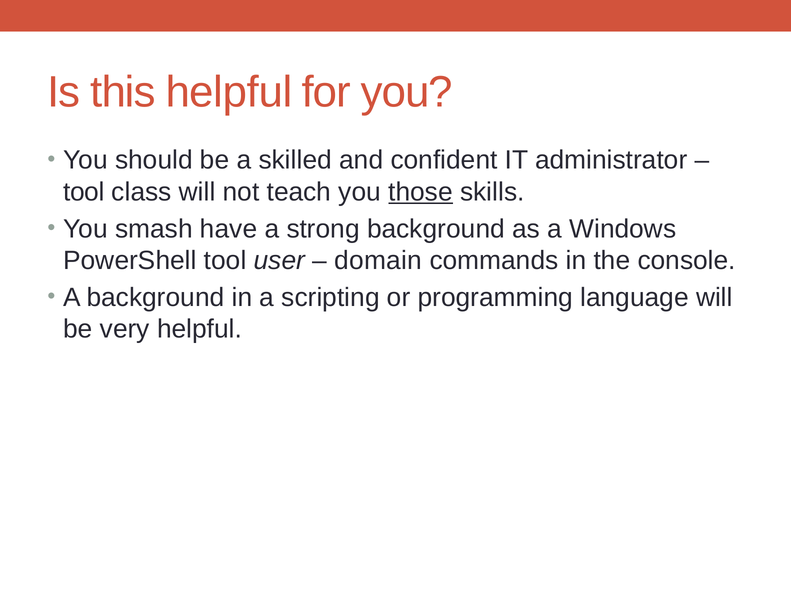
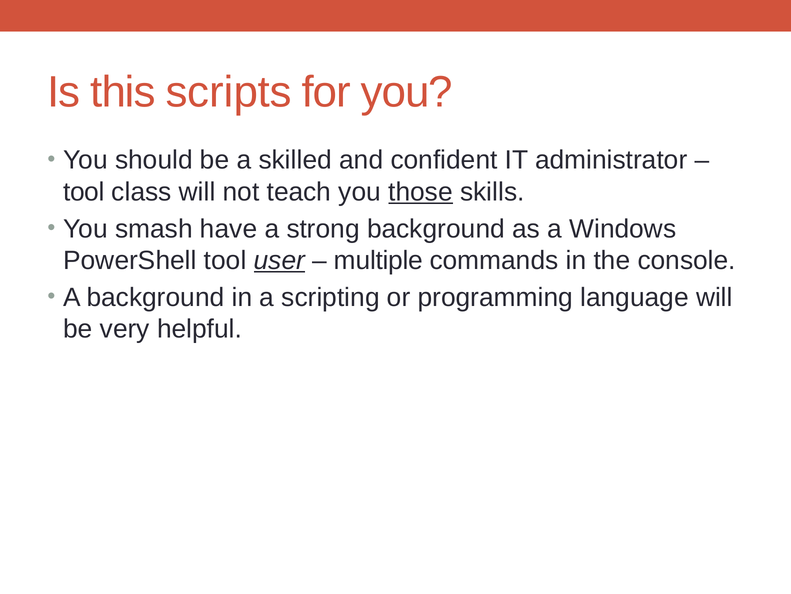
this helpful: helpful -> scripts
user underline: none -> present
domain: domain -> multiple
